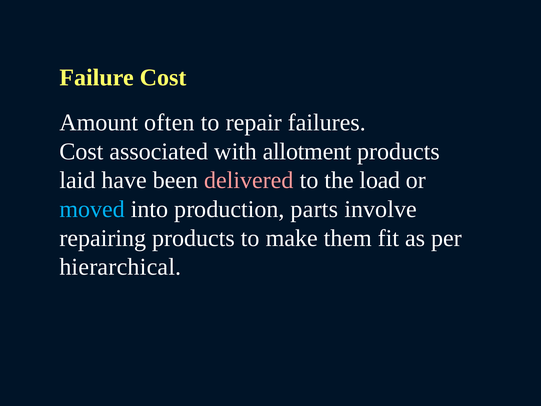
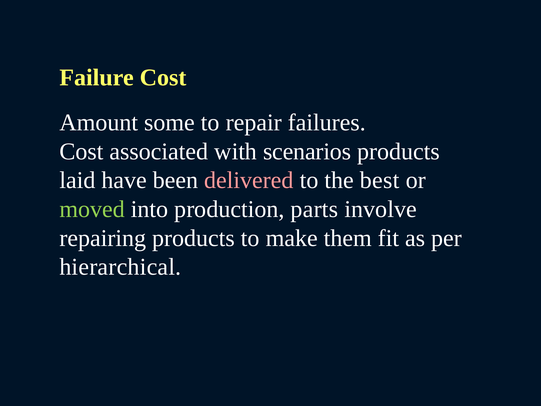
often: often -> some
allotment: allotment -> scenarios
load: load -> best
moved colour: light blue -> light green
